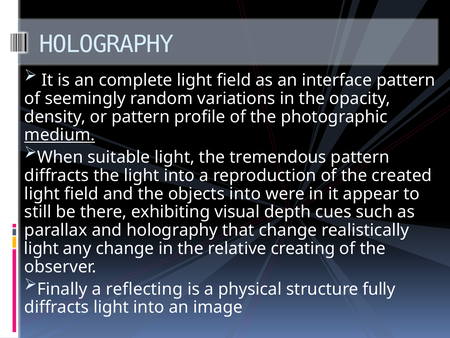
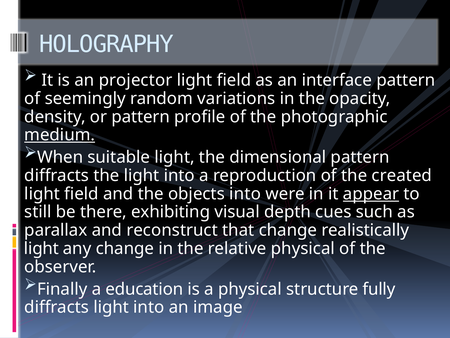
complete: complete -> projector
tremendous: tremendous -> dimensional
appear underline: none -> present
and holography: holography -> reconstruct
relative creating: creating -> physical
reflecting: reflecting -> education
